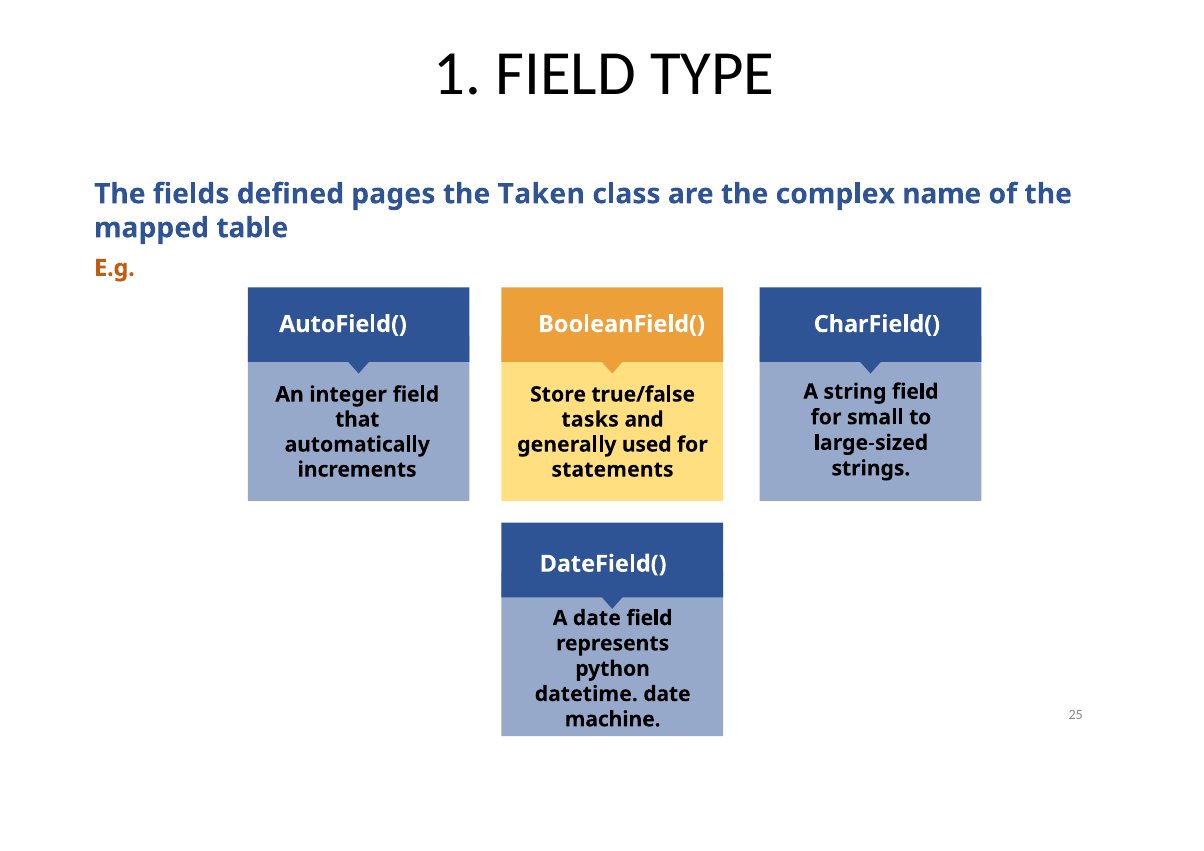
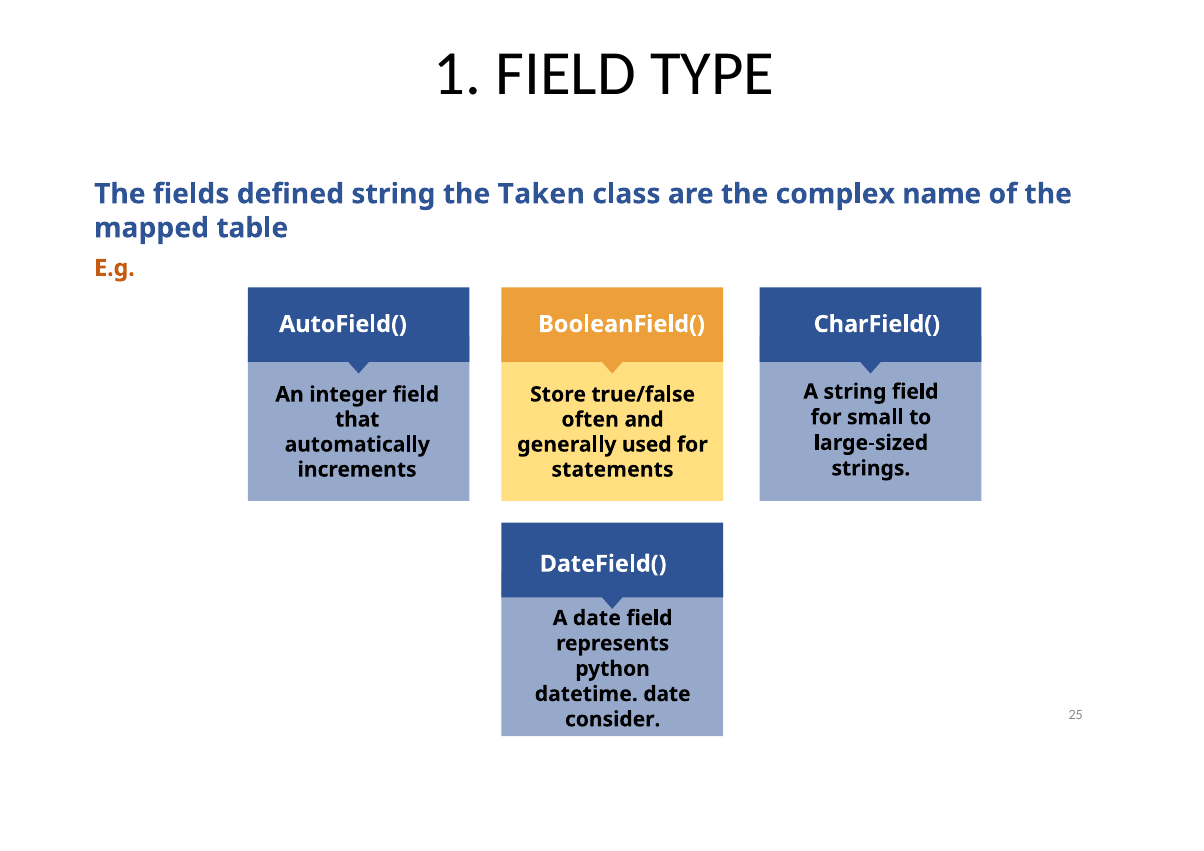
defined pages: pages -> string
tasks: tasks -> often
machine: machine -> consider
